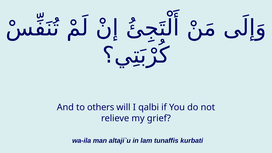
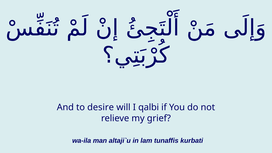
others: others -> desire
